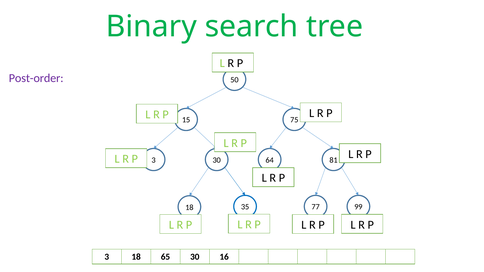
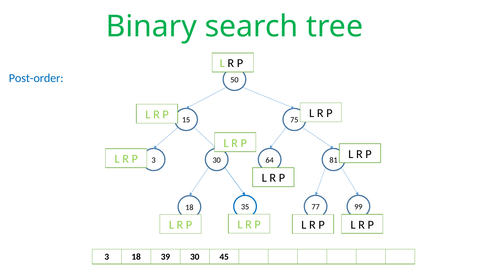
Post-order colour: purple -> blue
65: 65 -> 39
16: 16 -> 45
